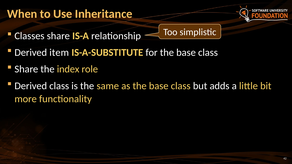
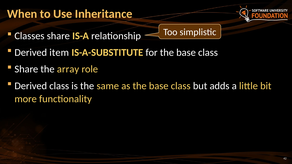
index: index -> array
